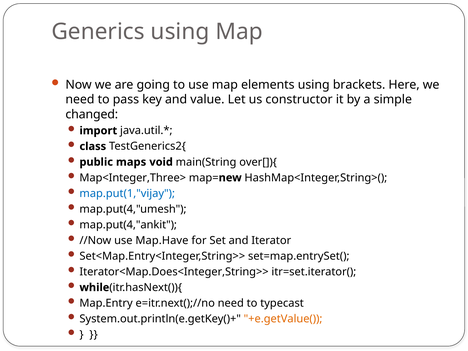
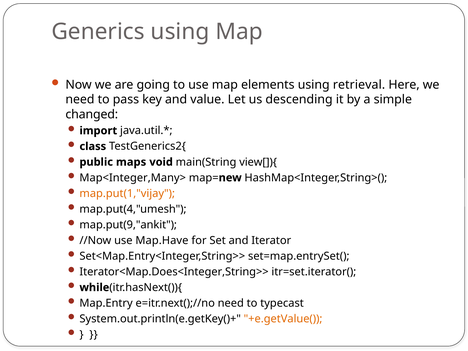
brackets: brackets -> retrieval
constructor: constructor -> descending
over[]){: over[]){ -> view[]){
Map<Integer,Three>: Map<Integer,Three> -> Map<Integer,Many>
map.put(1,"vijay colour: blue -> orange
map.put(4,"ankit: map.put(4,"ankit -> map.put(9,"ankit
